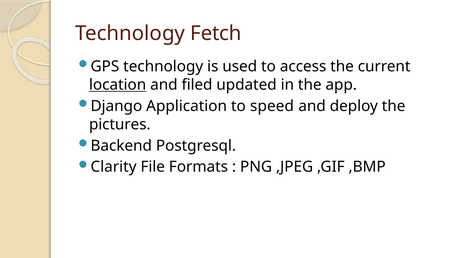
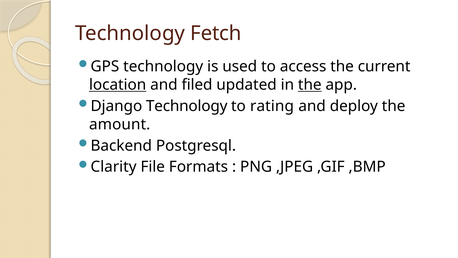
the at (310, 85) underline: none -> present
Django Application: Application -> Technology
speed: speed -> rating
pictures: pictures -> amount
